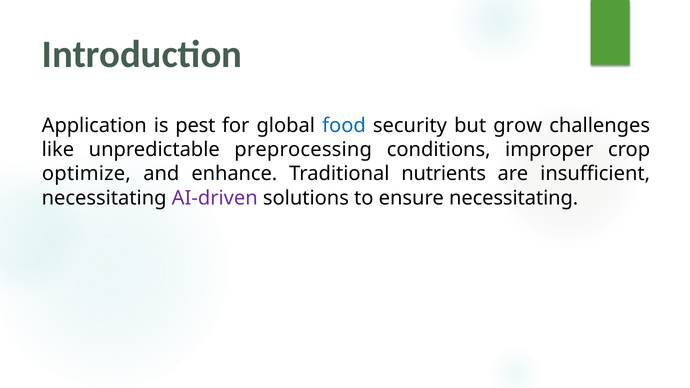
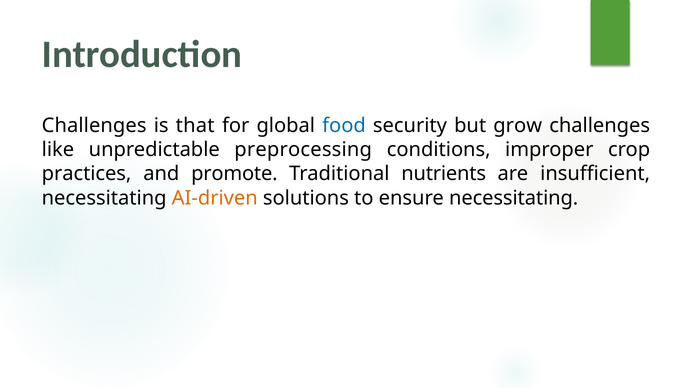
Application at (94, 125): Application -> Challenges
pest: pest -> that
optimize: optimize -> practices
enhance: enhance -> promote
AI-driven colour: purple -> orange
